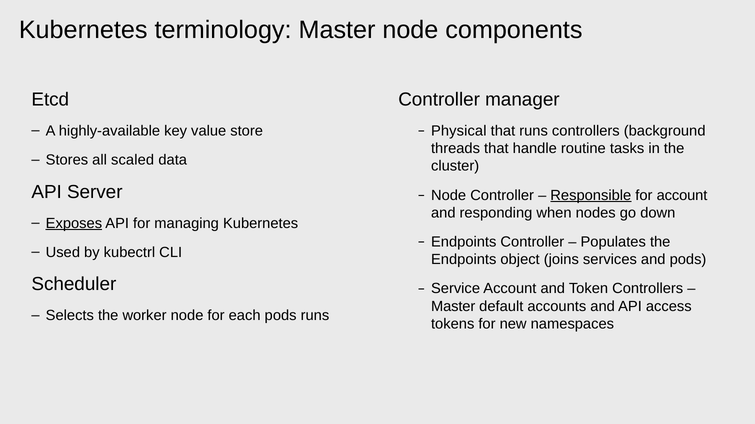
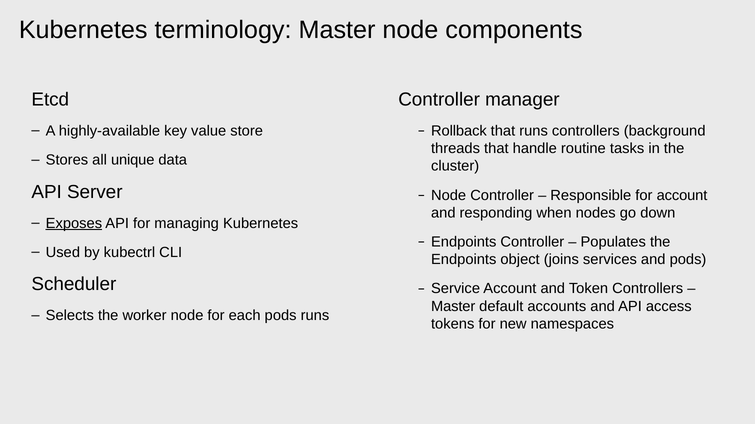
Physical: Physical -> Rollback
scaled: scaled -> unique
Responsible underline: present -> none
